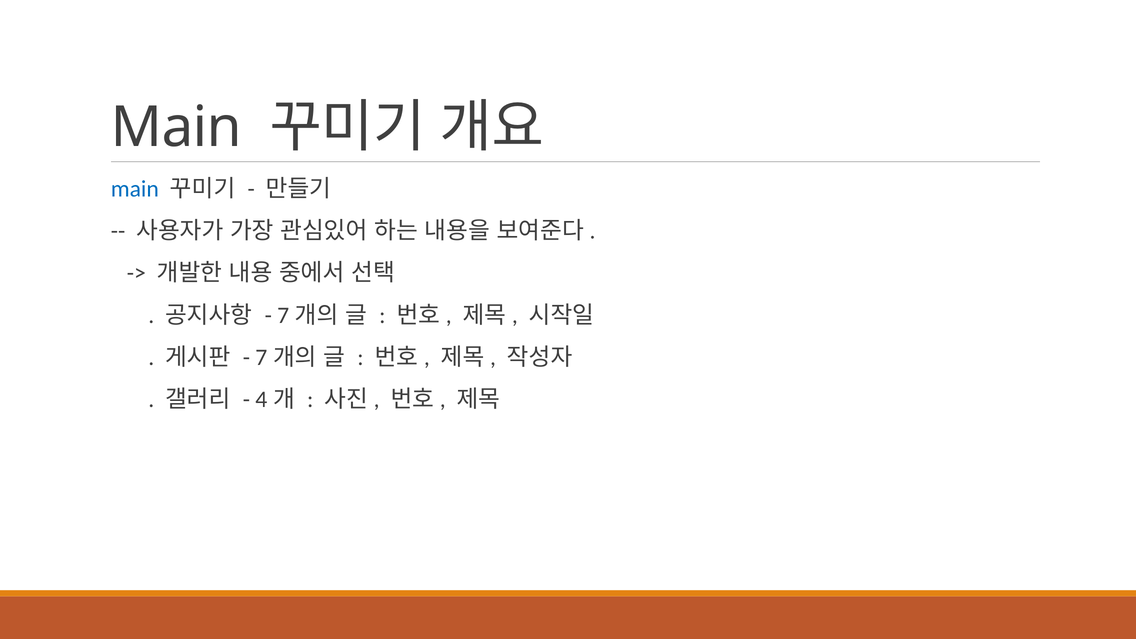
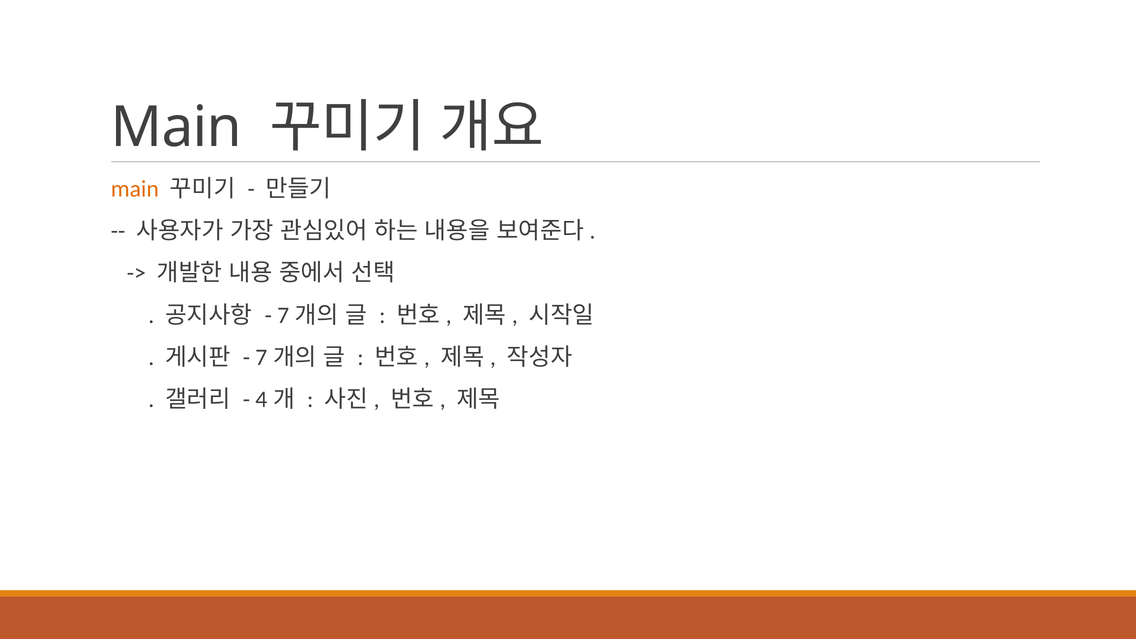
main at (135, 189) colour: blue -> orange
